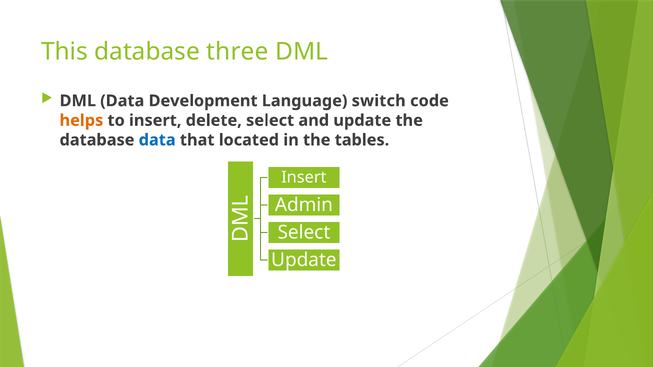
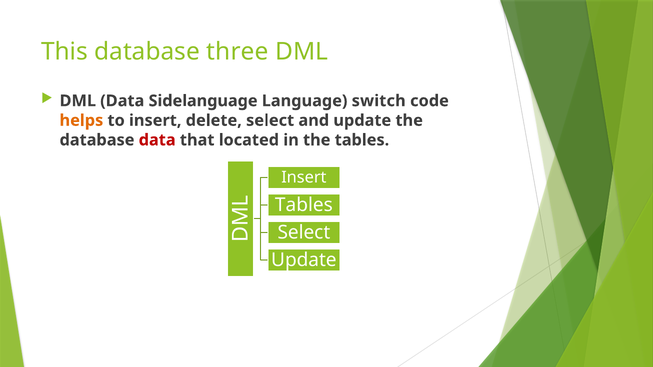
Development: Development -> Sidelanguage
data at (157, 140) colour: blue -> red
Admin at (304, 205): Admin -> Tables
